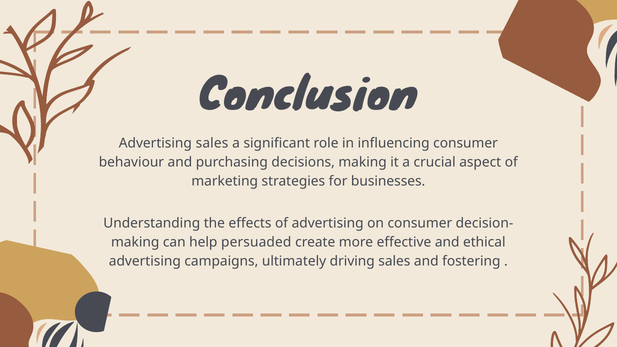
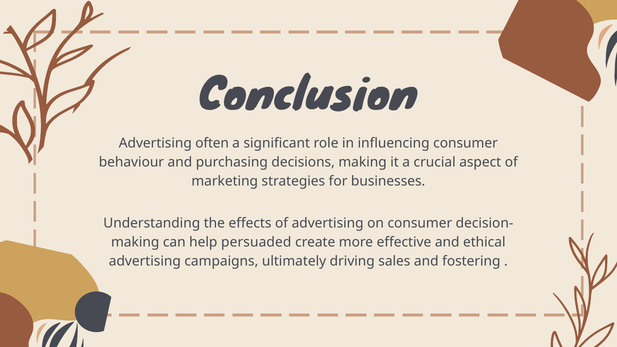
Advertising sales: sales -> often
